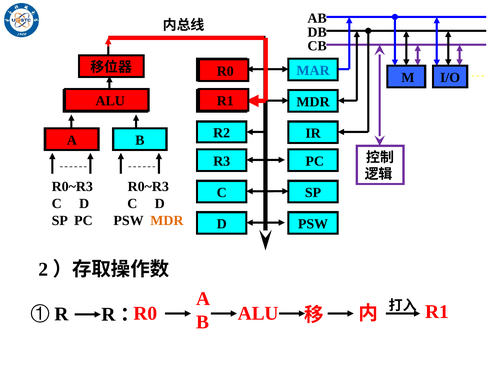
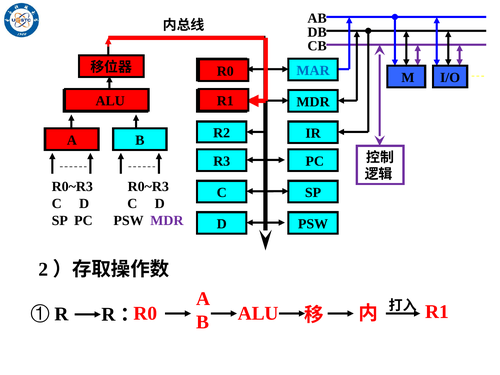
MDR at (167, 221) colour: orange -> purple
